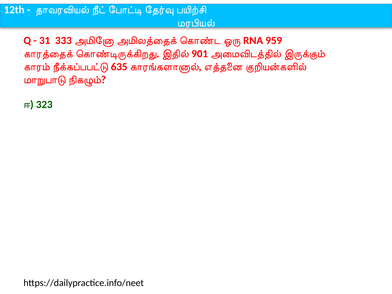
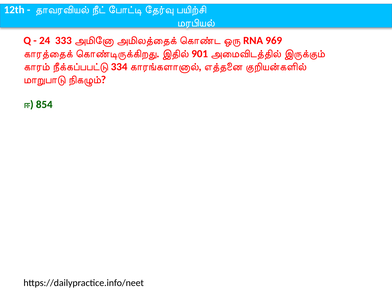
31: 31 -> 24
959: 959 -> 969
635: 635 -> 334
323: 323 -> 854
